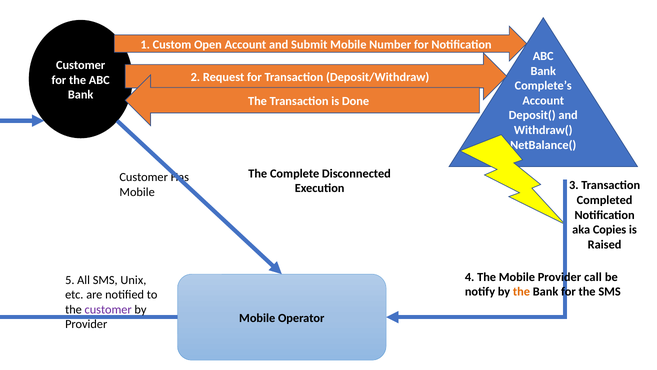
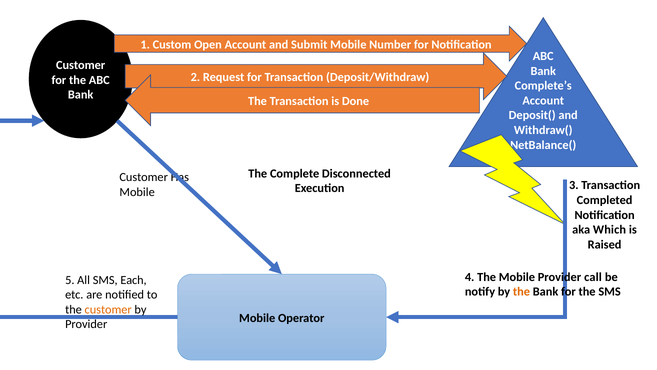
Copies: Copies -> Which
Unix: Unix -> Each
customer at (108, 309) colour: purple -> orange
